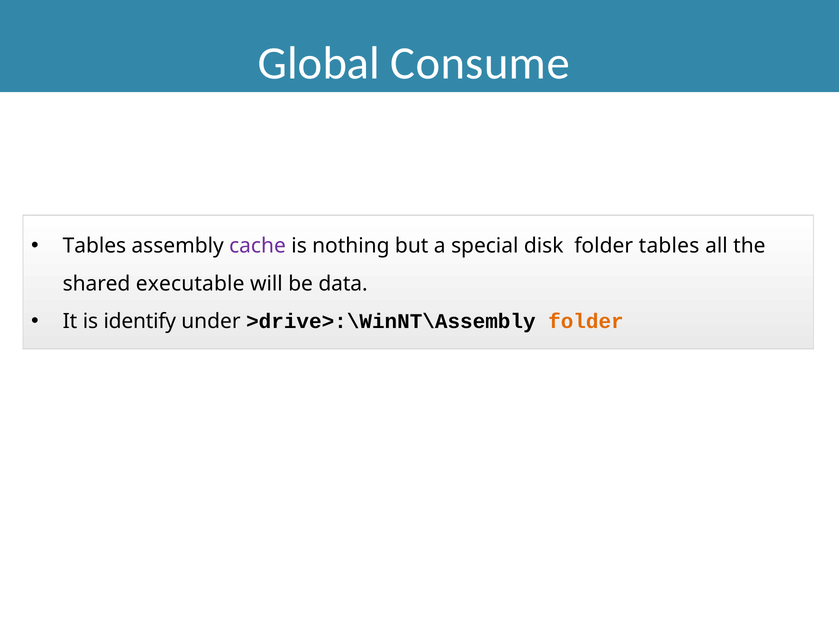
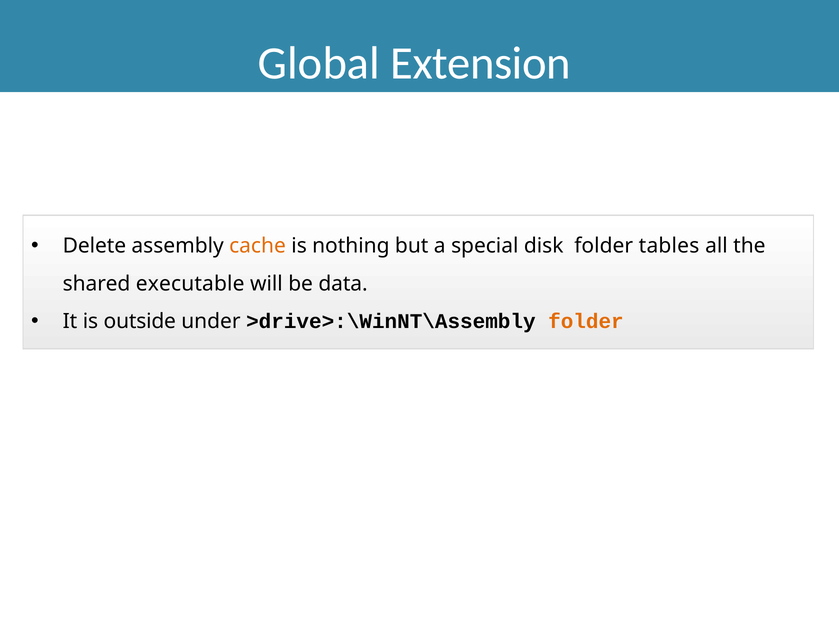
Consume: Consume -> Extension
Tables at (94, 246): Tables -> Delete
cache colour: purple -> orange
identify: identify -> outside
